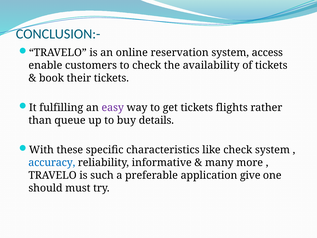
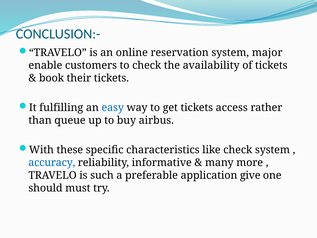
access: access -> major
easy colour: purple -> blue
flights: flights -> access
details: details -> airbus
